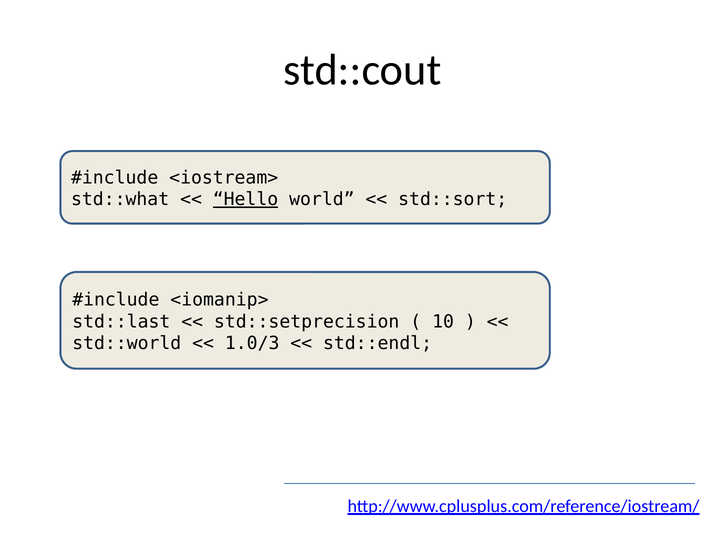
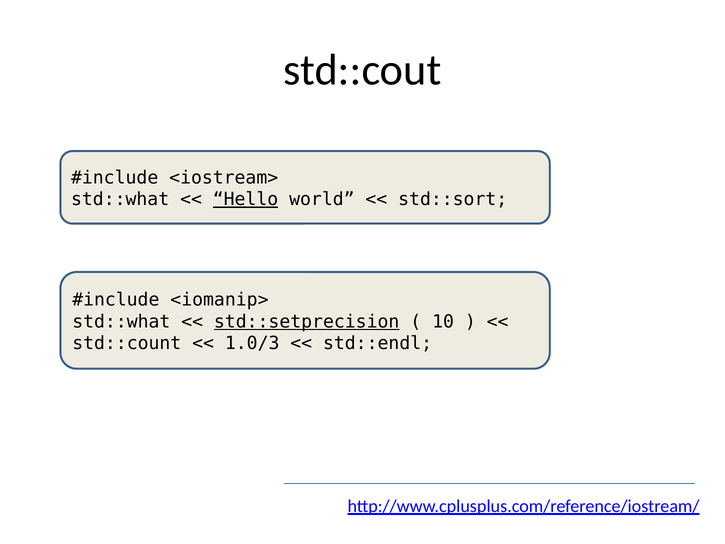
std::last at (121, 321): std::last -> std::what
std::setprecision underline: none -> present
std::world: std::world -> std::count
